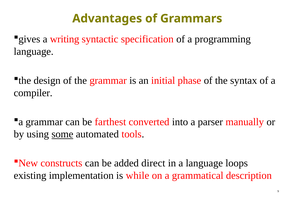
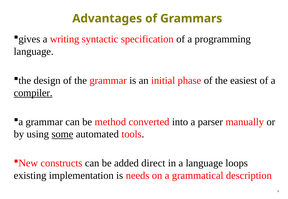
syntax: syntax -> easiest
compiler underline: none -> present
farthest: farthest -> method
while: while -> needs
